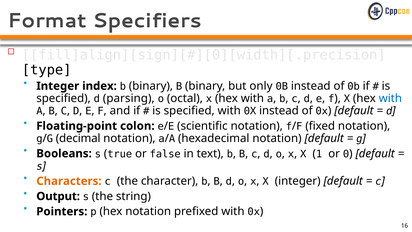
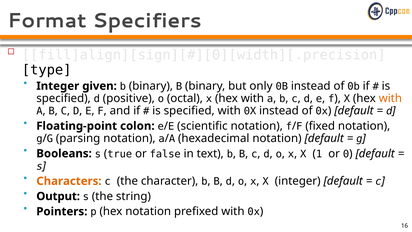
index: index -> given
parsing: parsing -> positive
with at (390, 98) colour: blue -> orange
decimal: decimal -> parsing
